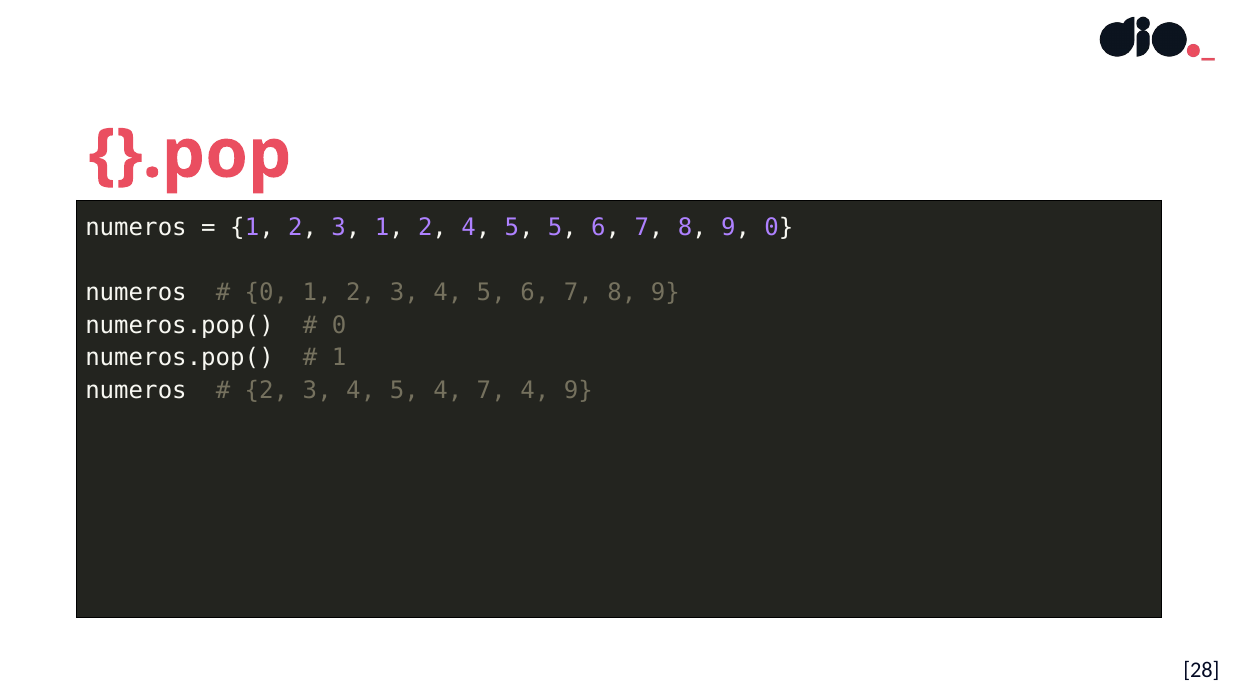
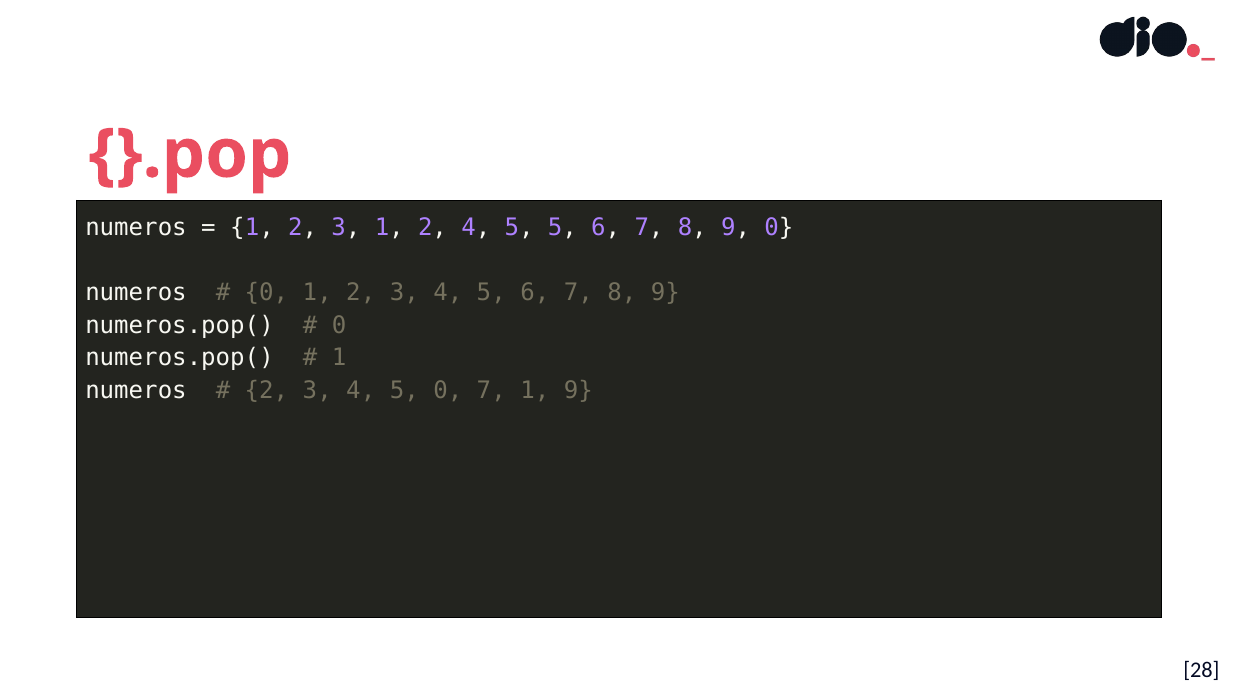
5 4: 4 -> 0
7 4: 4 -> 1
